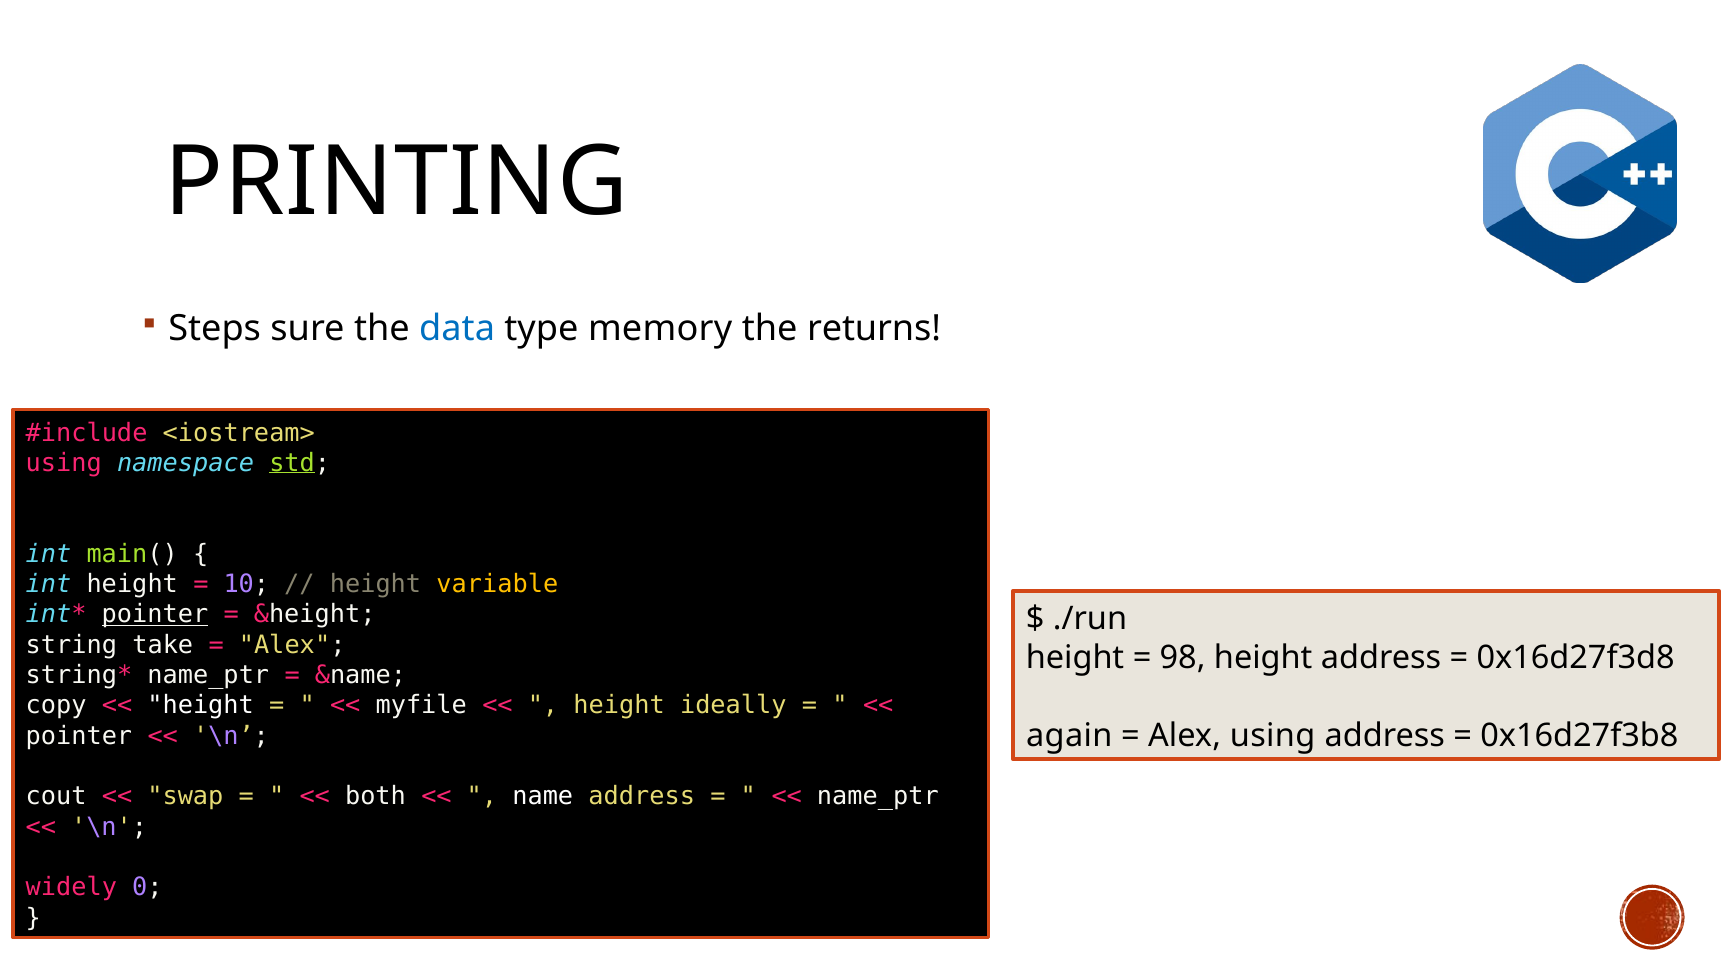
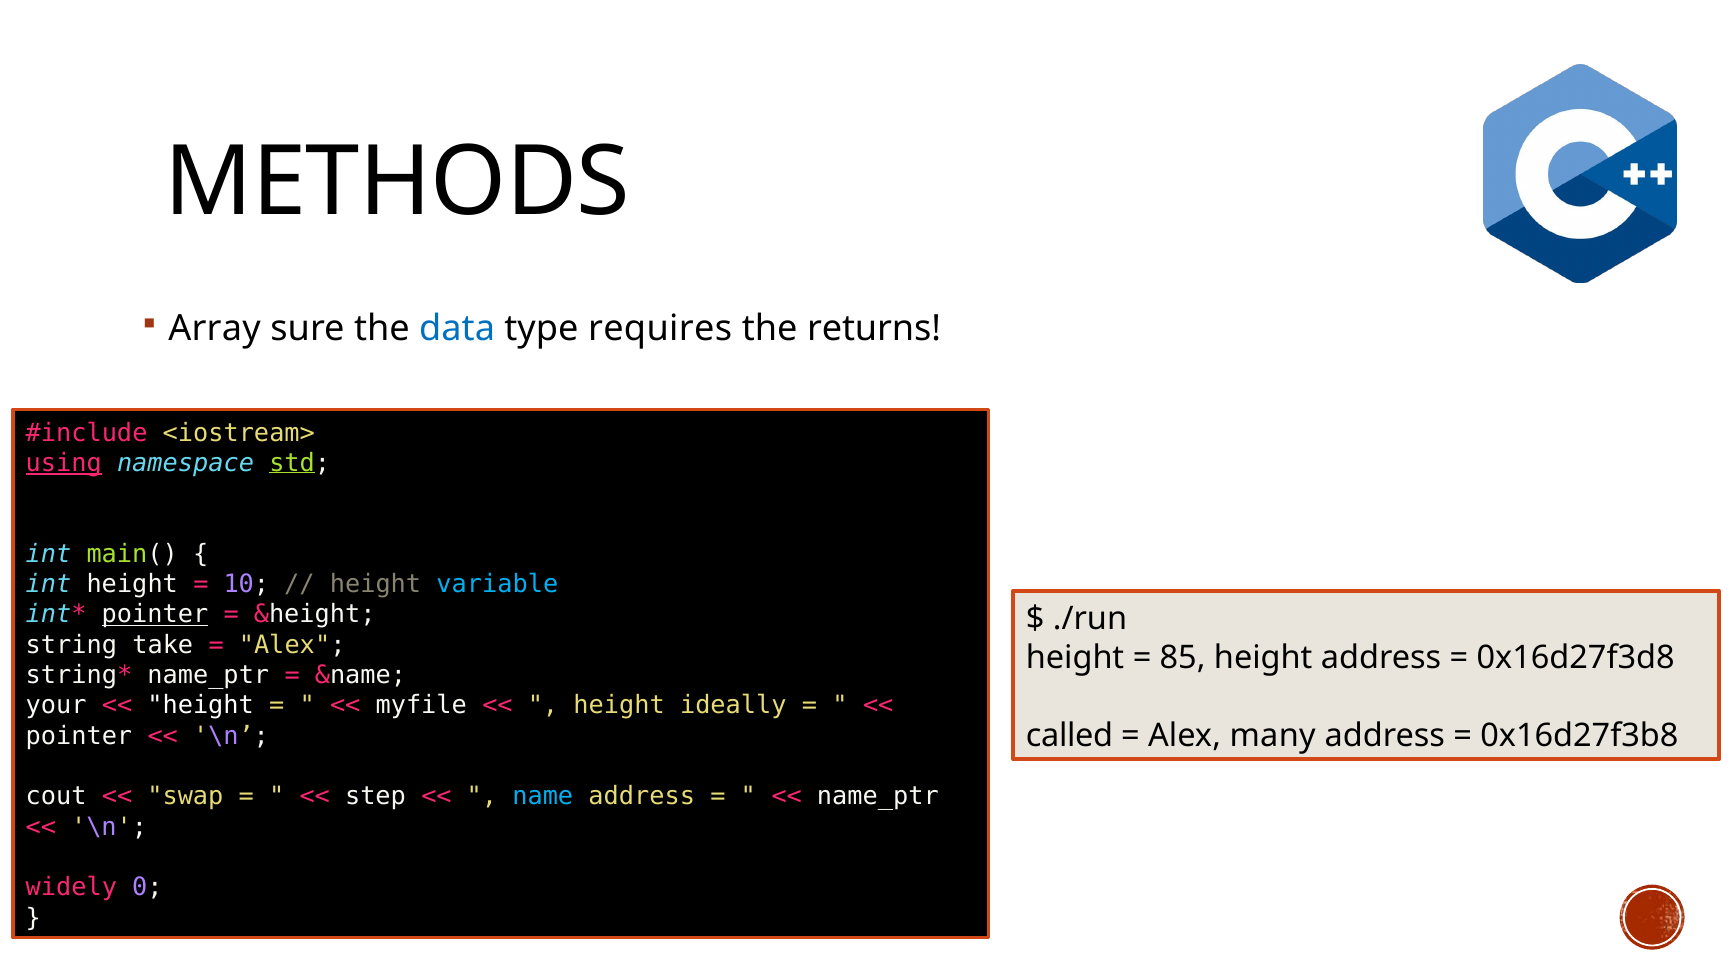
PRINTING: PRINTING -> METHODS
Steps: Steps -> Array
memory: memory -> requires
using at (64, 463) underline: none -> present
variable colour: yellow -> light blue
98: 98 -> 85
copy: copy -> your
again: again -> called
Alex using: using -> many
both: both -> step
name colour: white -> light blue
